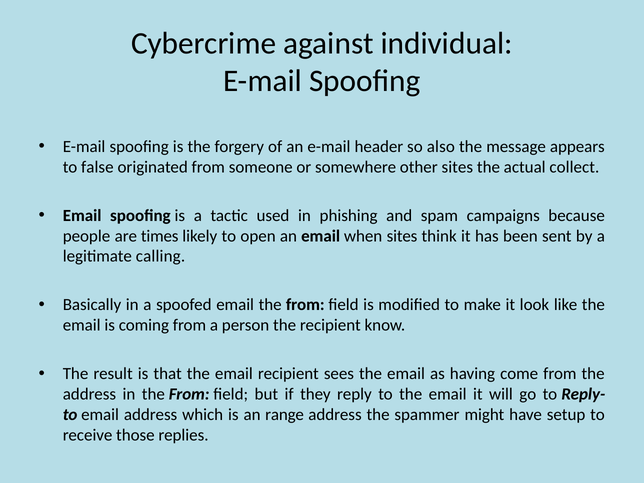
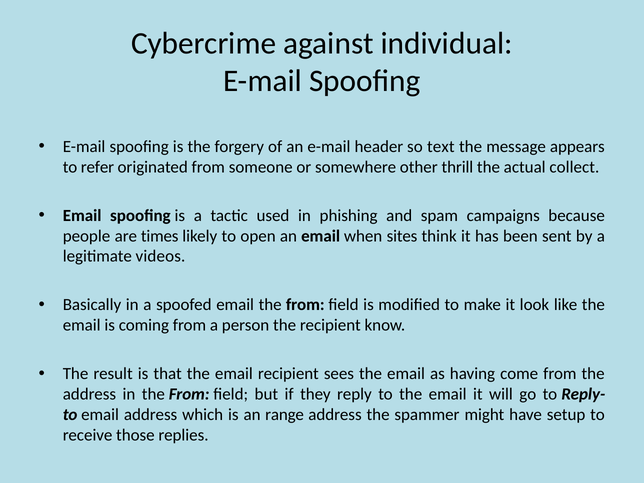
also: also -> text
false: false -> refer
other sites: sites -> thrill
calling: calling -> videos
